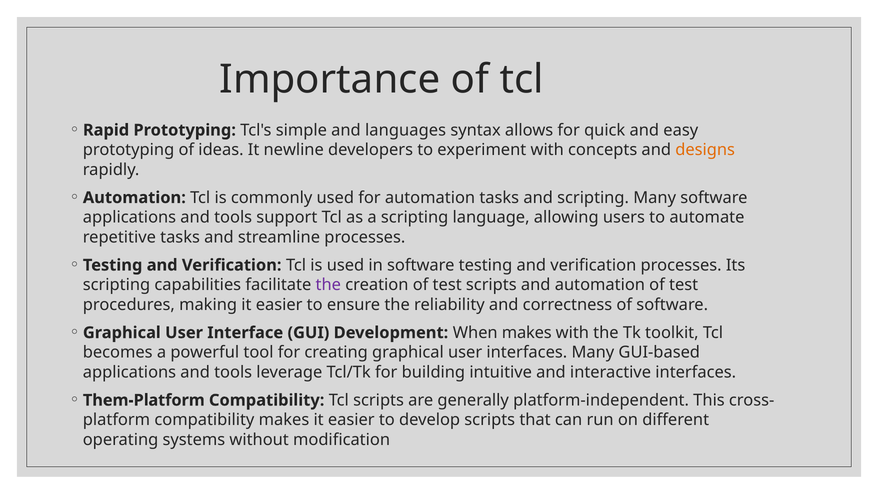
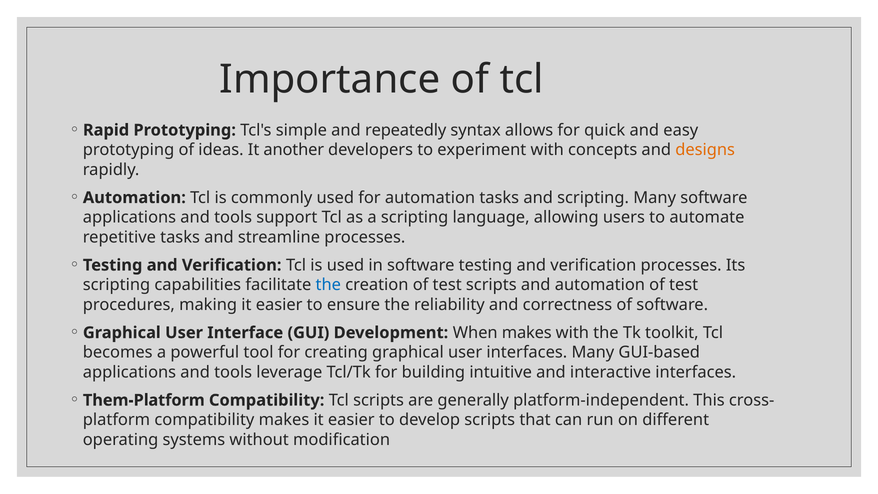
languages: languages -> repeatedly
newline: newline -> another
the at (328, 285) colour: purple -> blue
